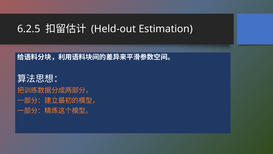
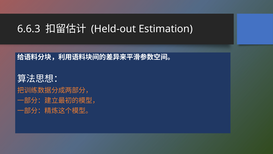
6.2.5: 6.2.5 -> 6.6.3
